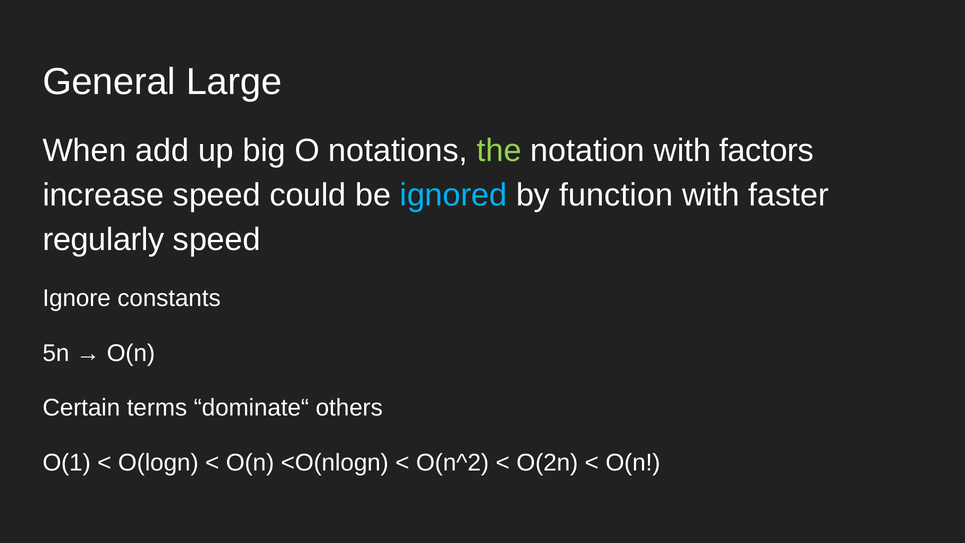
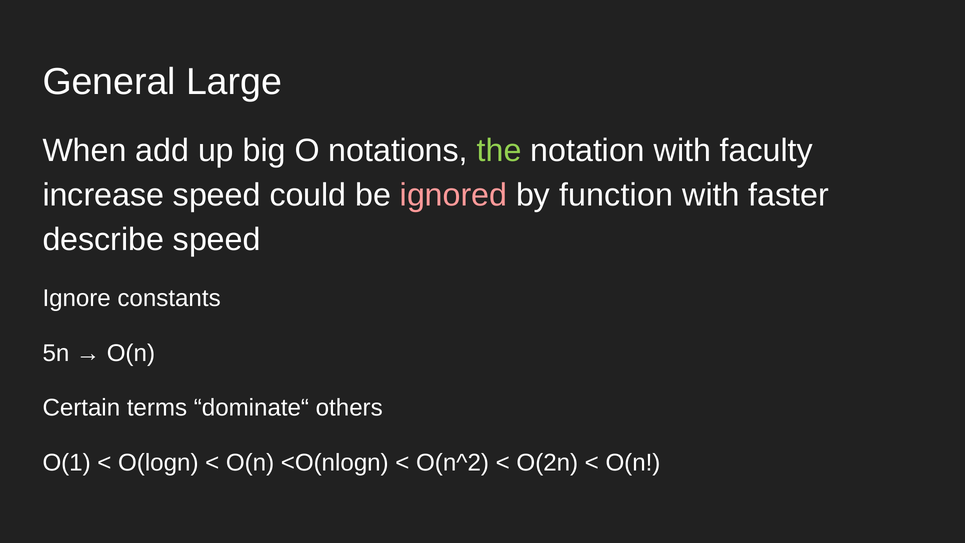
factors: factors -> faculty
ignored colour: light blue -> pink
regularly: regularly -> describe
